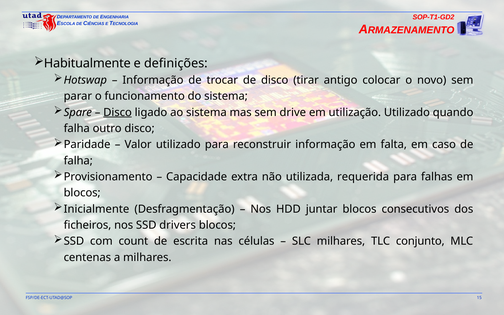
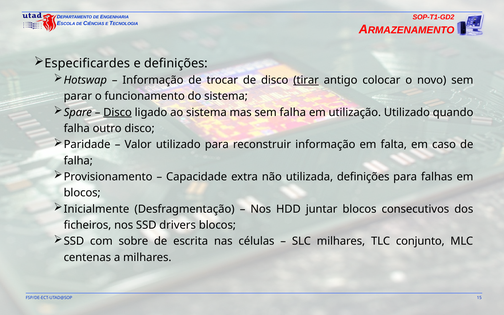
Habitualmente: Habitualmente -> Especificardes
tirar underline: none -> present
sem drive: drive -> falha
utilizada requerida: requerida -> definições
count: count -> sobre
